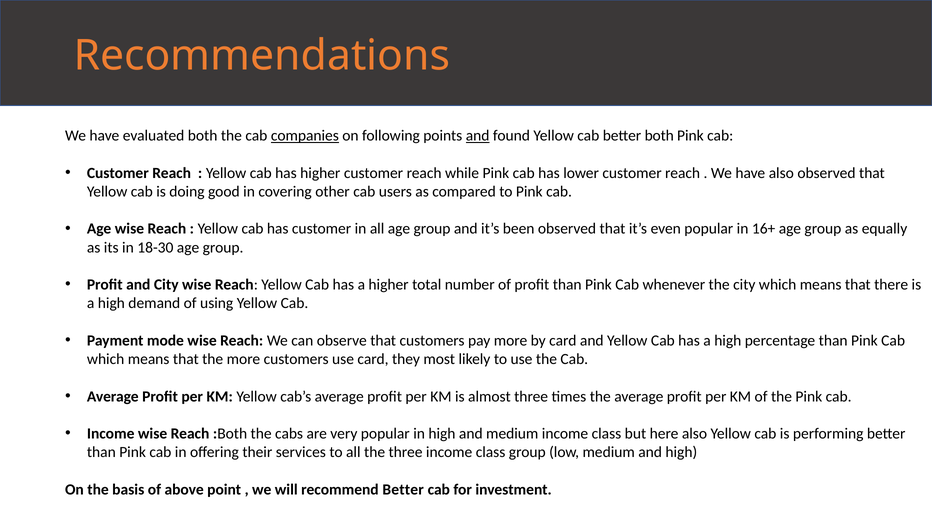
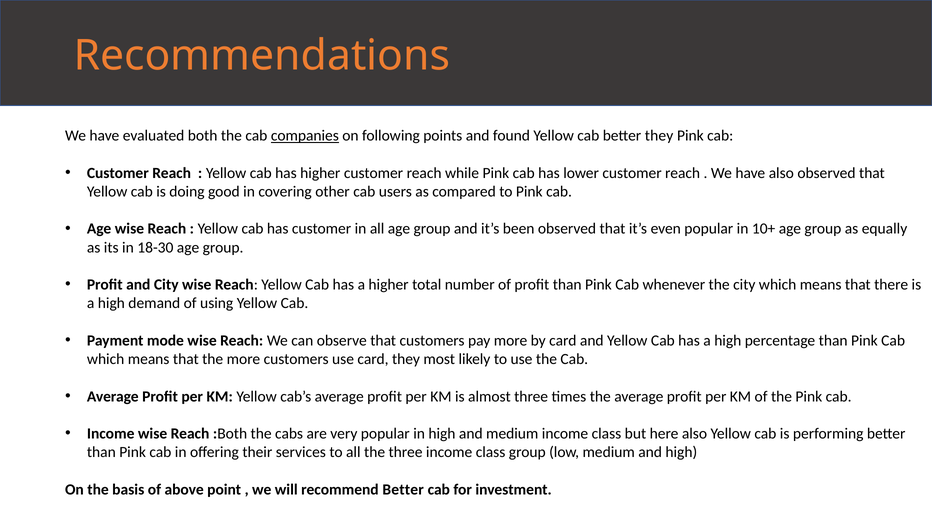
and at (478, 136) underline: present -> none
better both: both -> they
16+: 16+ -> 10+
